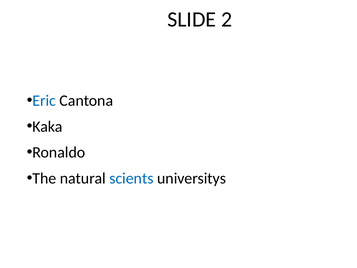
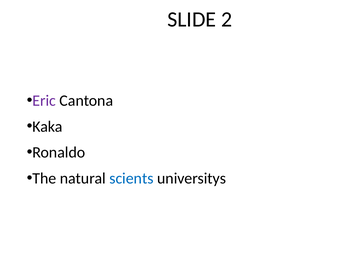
Eric colour: blue -> purple
